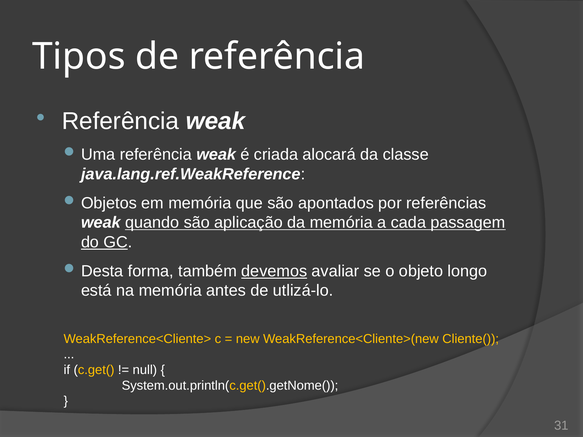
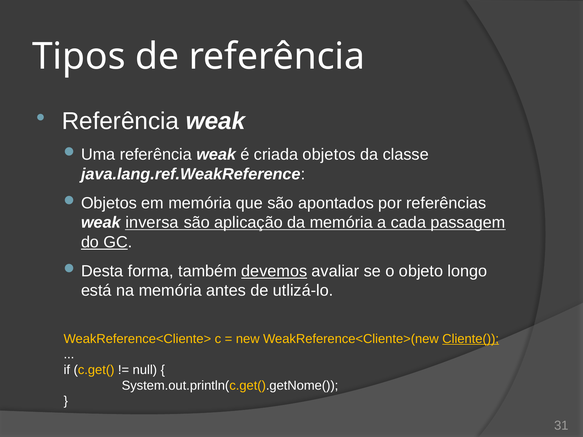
alocará: alocará -> objetos
quando: quando -> inversa
Cliente( underline: none -> present
